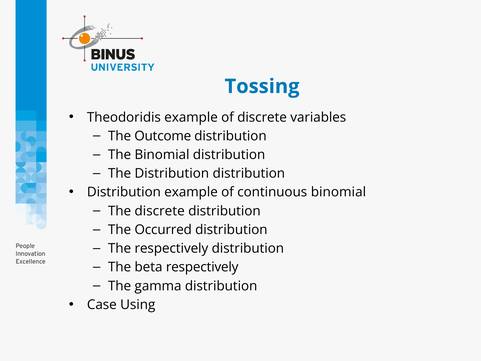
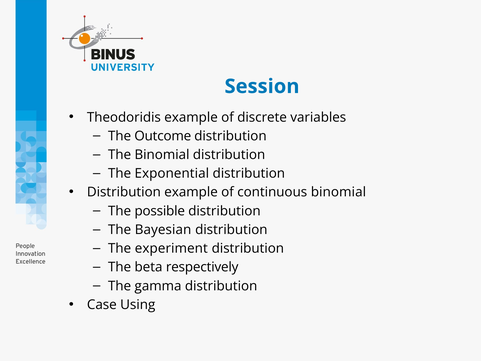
Tossing: Tossing -> Session
The Distribution: Distribution -> Exponential
The discrete: discrete -> possible
Occurred: Occurred -> Bayesian
The respectively: respectively -> experiment
